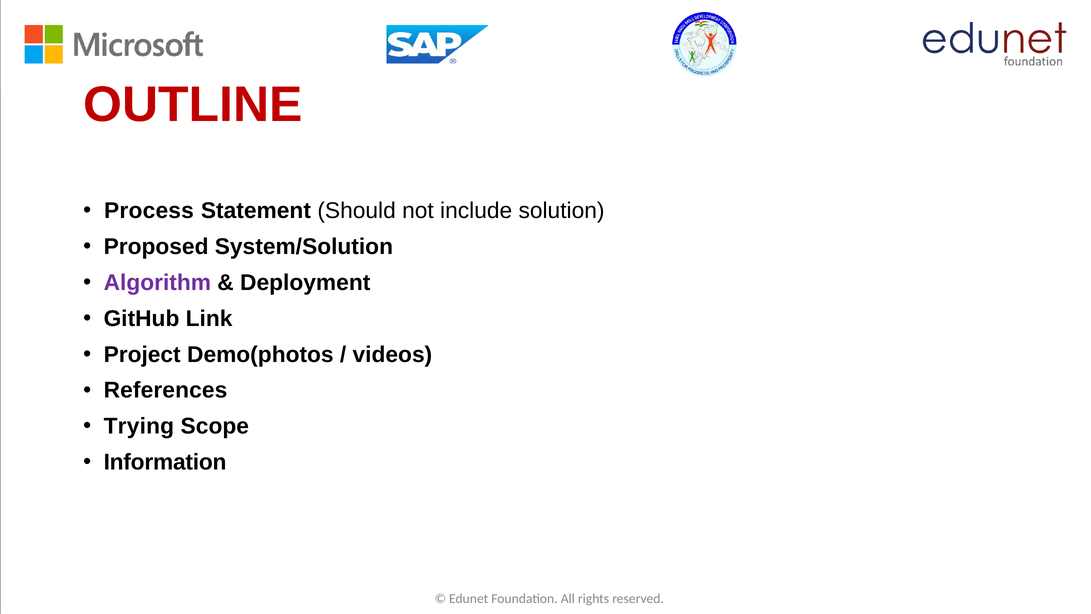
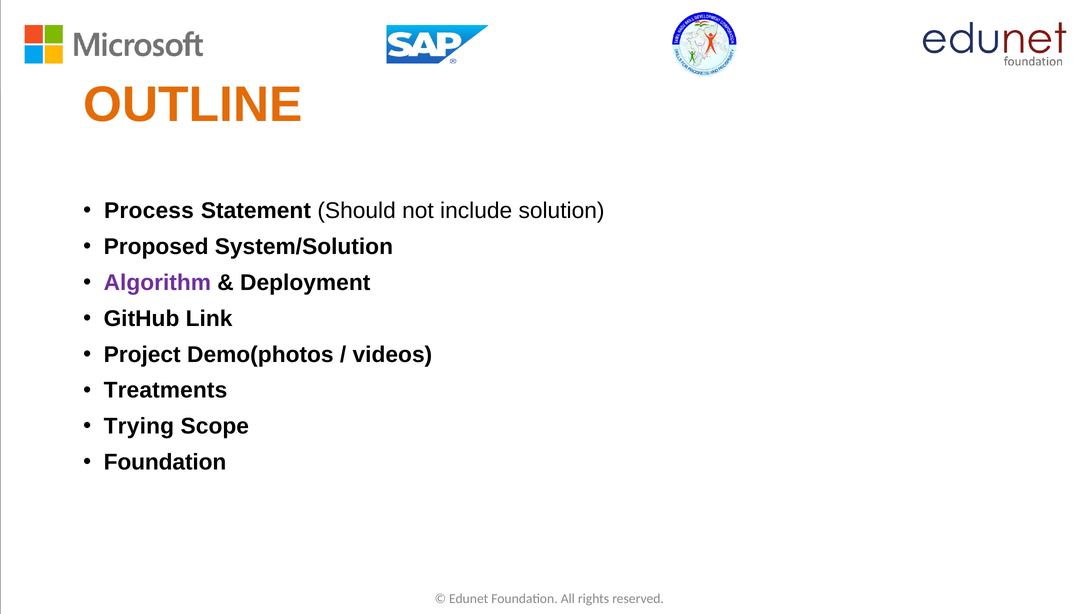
OUTLINE colour: red -> orange
References: References -> Treatments
Information at (165, 462): Information -> Foundation
